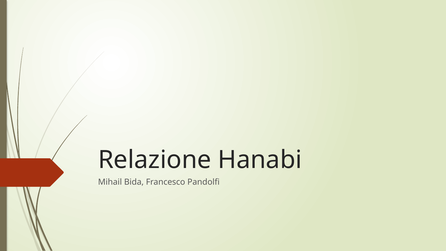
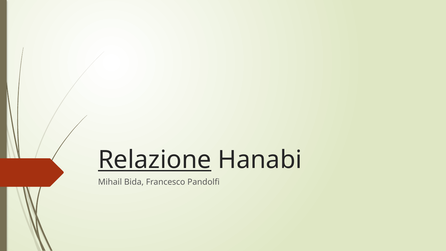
Relazione underline: none -> present
